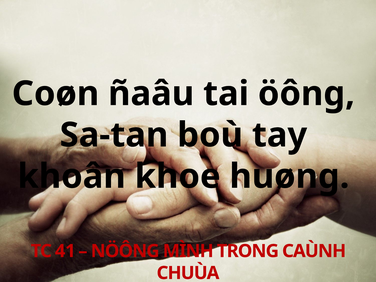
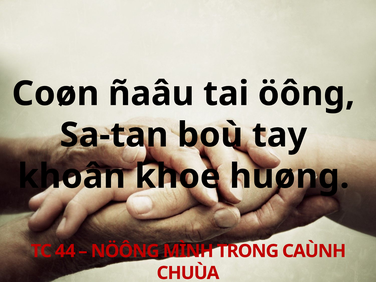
41: 41 -> 44
